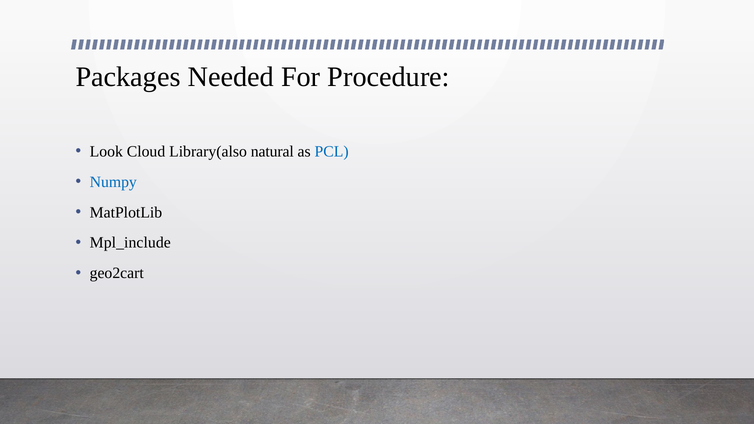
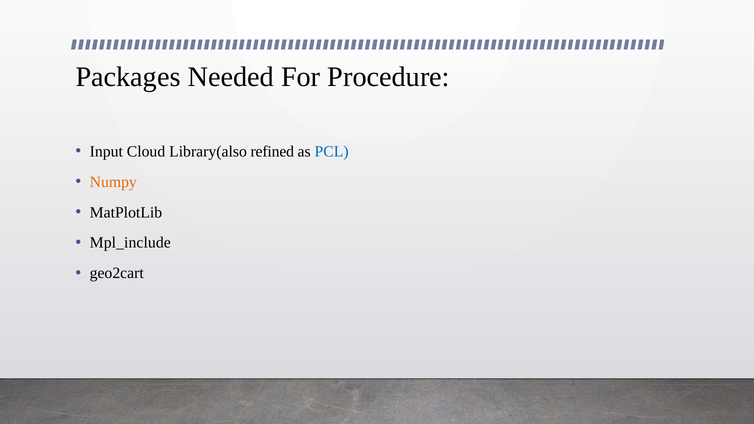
Look: Look -> Input
natural: natural -> refined
Numpy colour: blue -> orange
